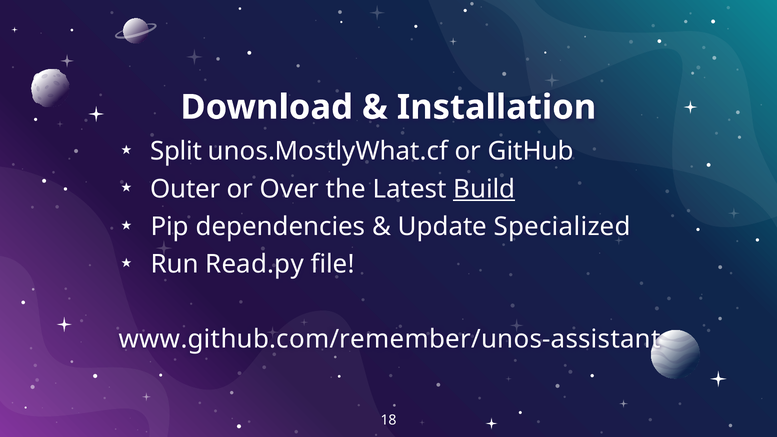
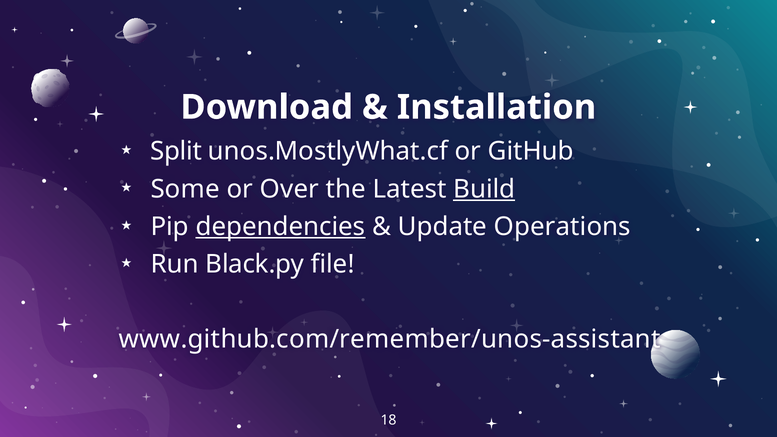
Outer: Outer -> Some
dependencies underline: none -> present
Specialized: Specialized -> Operations
Read.py: Read.py -> Black.py
